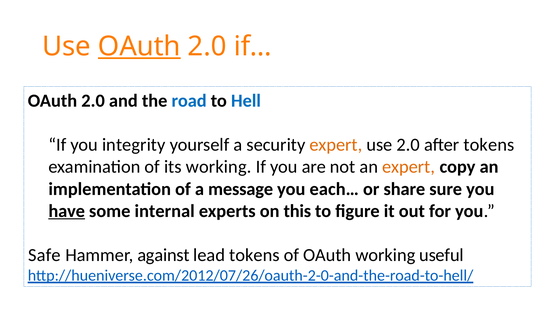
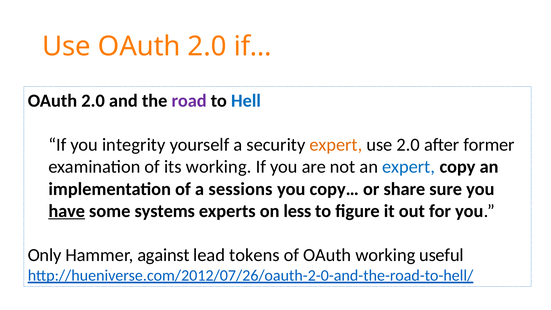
OAuth at (139, 46) underline: present -> none
road colour: blue -> purple
after tokens: tokens -> former
expert at (409, 167) colour: orange -> blue
message: message -> sessions
each…: each… -> copy…
internal: internal -> systems
this: this -> less
Safe: Safe -> Only
